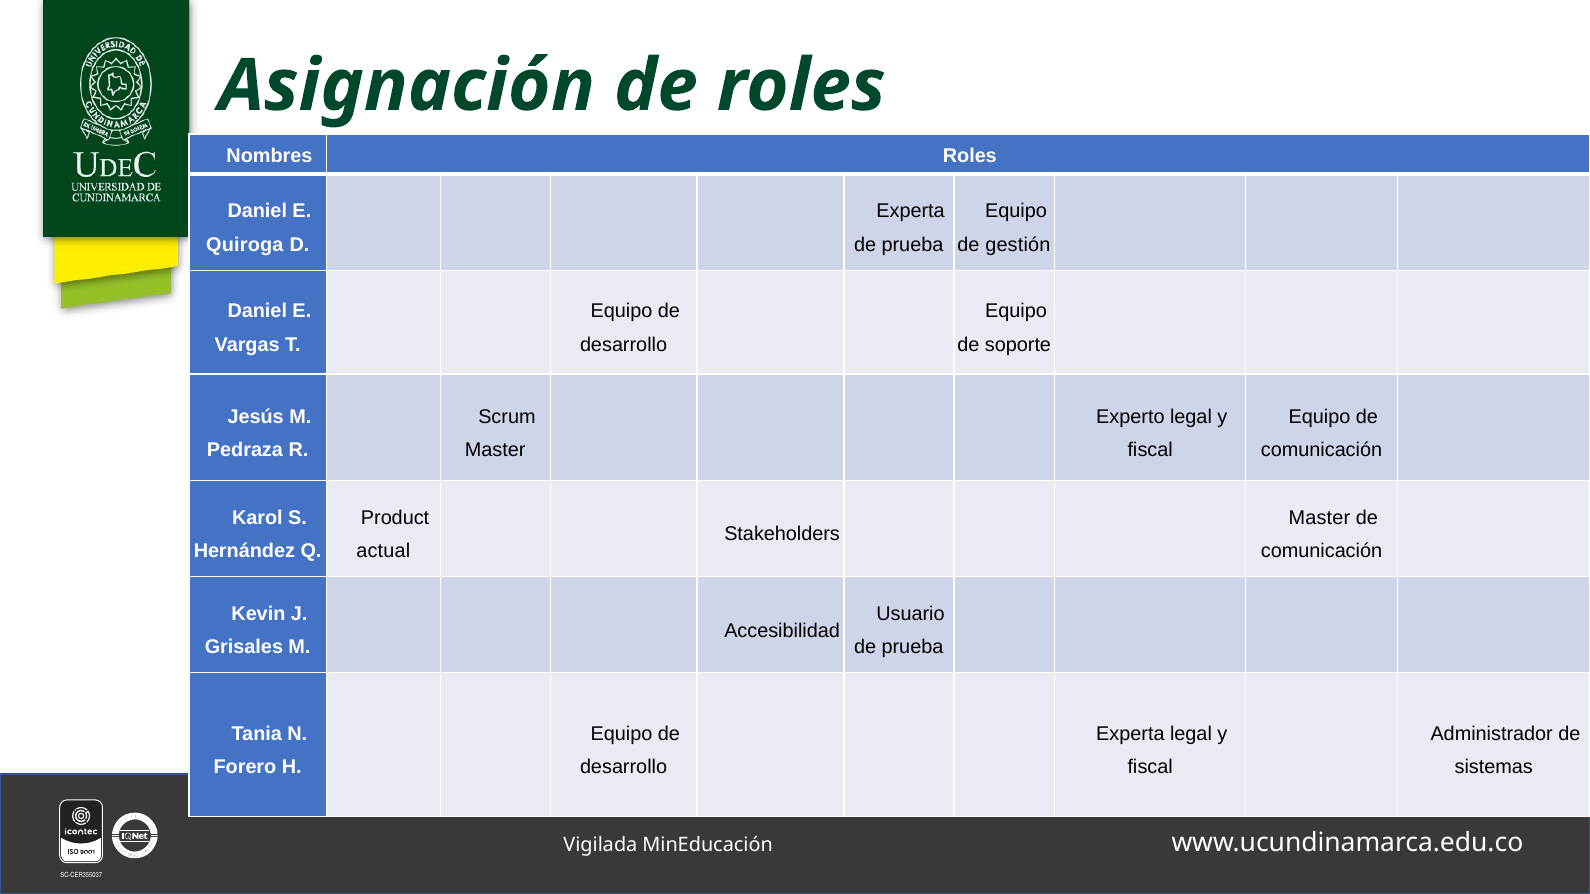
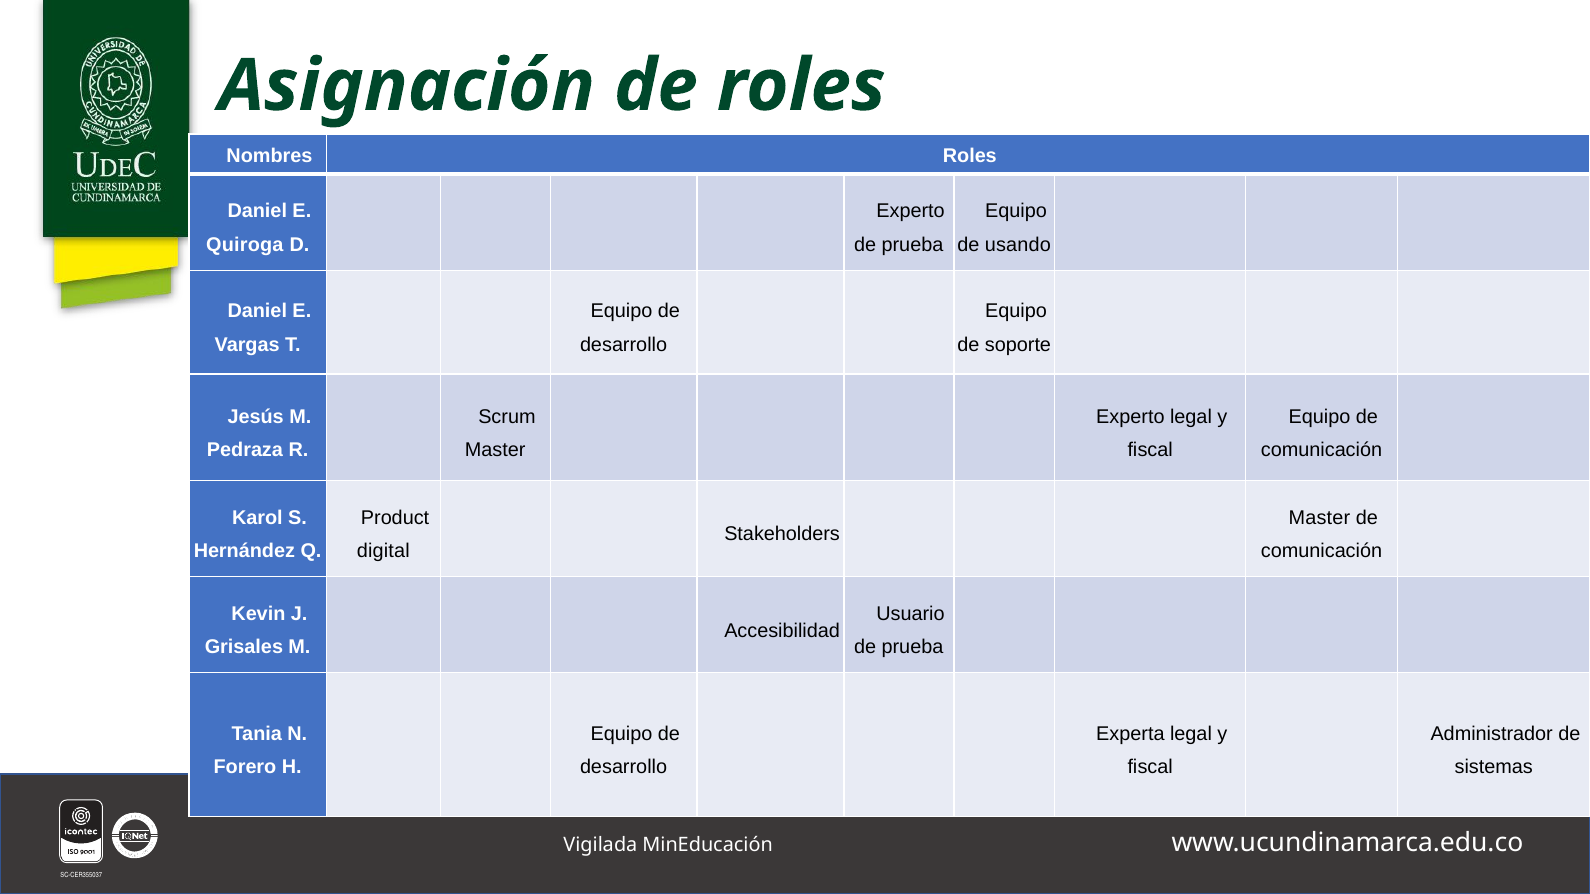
Experta at (911, 211): Experta -> Experto
gestión: gestión -> usando
actual: actual -> digital
